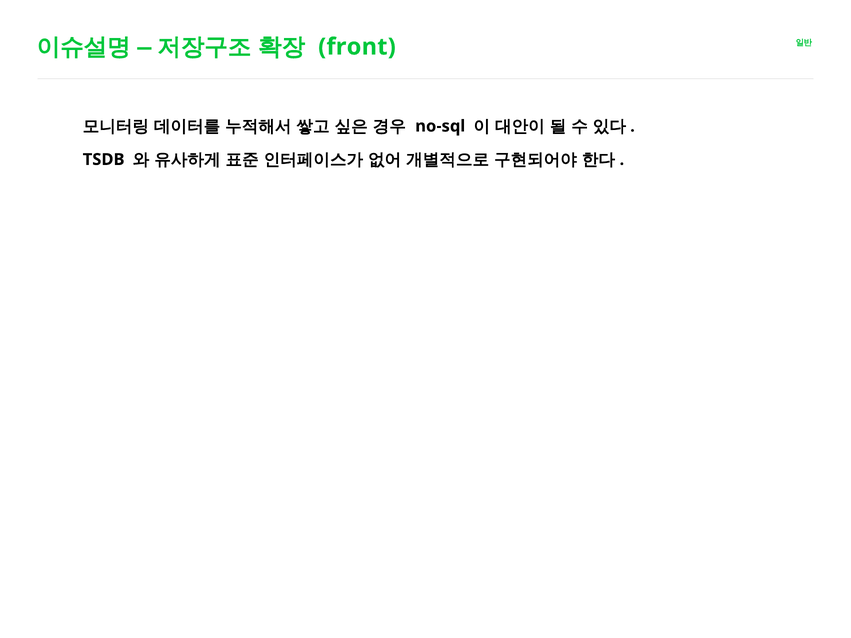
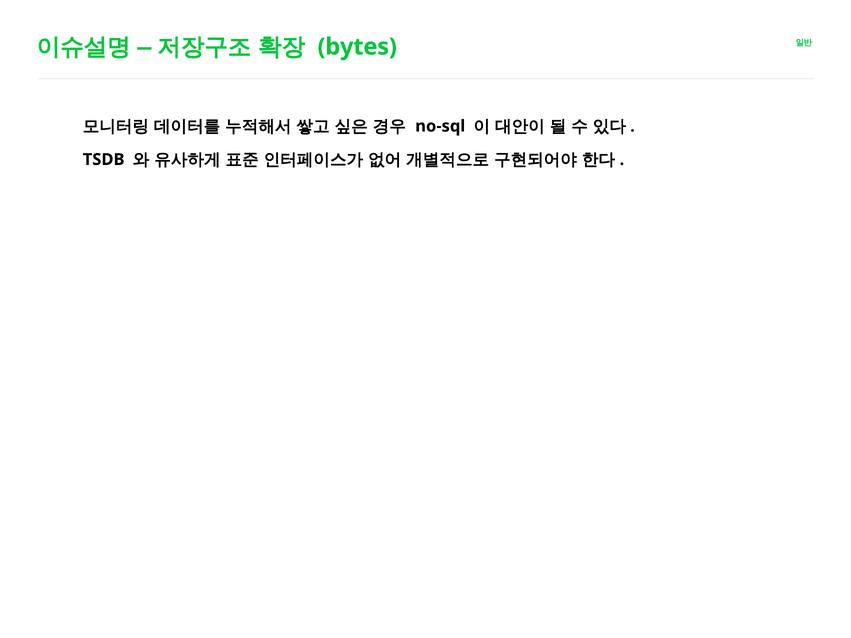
front: front -> bytes
